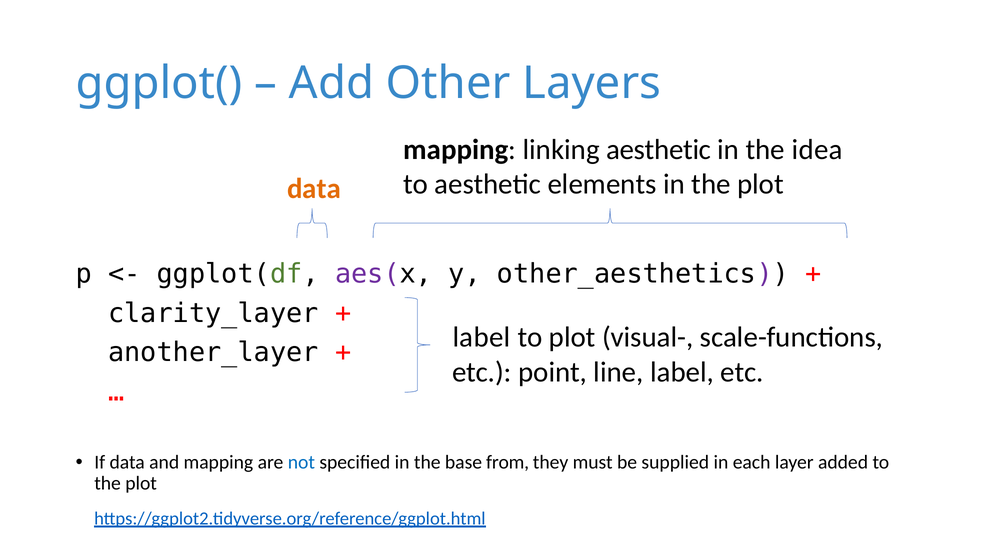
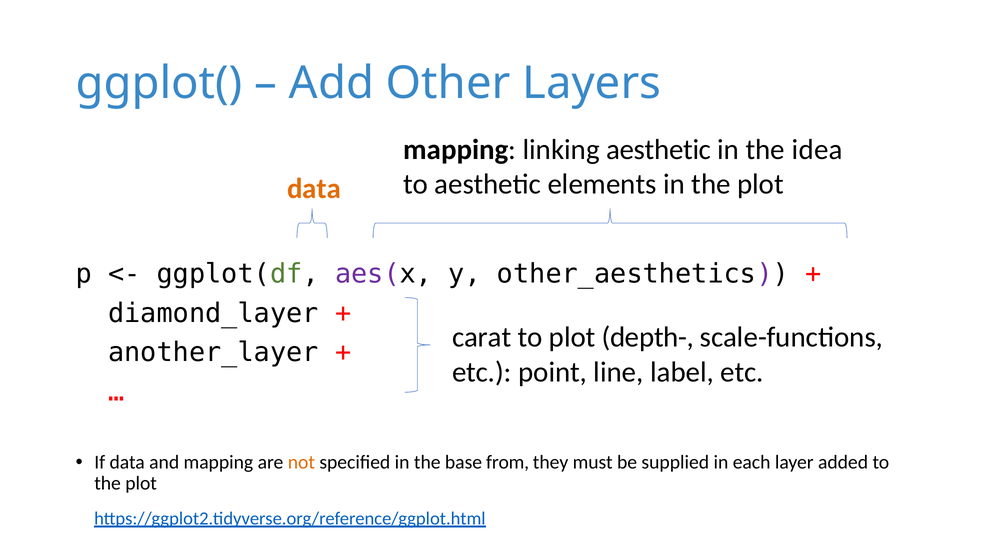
clarity_layer: clarity_layer -> diamond_layer
label at (482, 338): label -> carat
visual-: visual- -> depth-
not colour: blue -> orange
